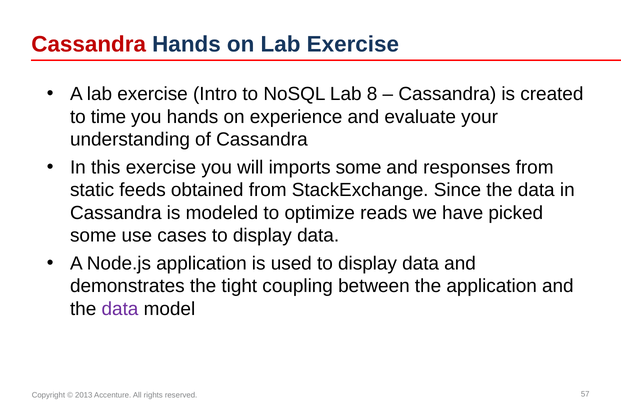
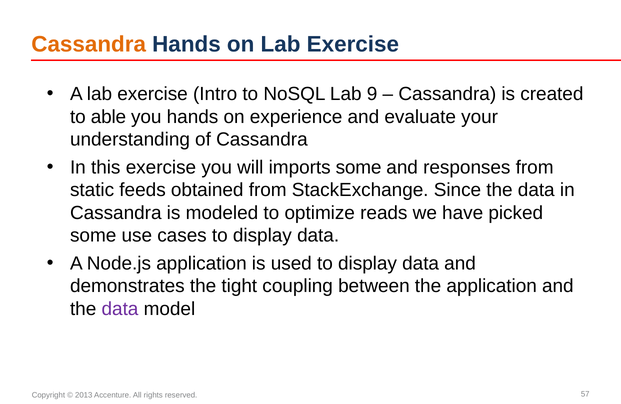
Cassandra at (89, 44) colour: red -> orange
8: 8 -> 9
time: time -> able
